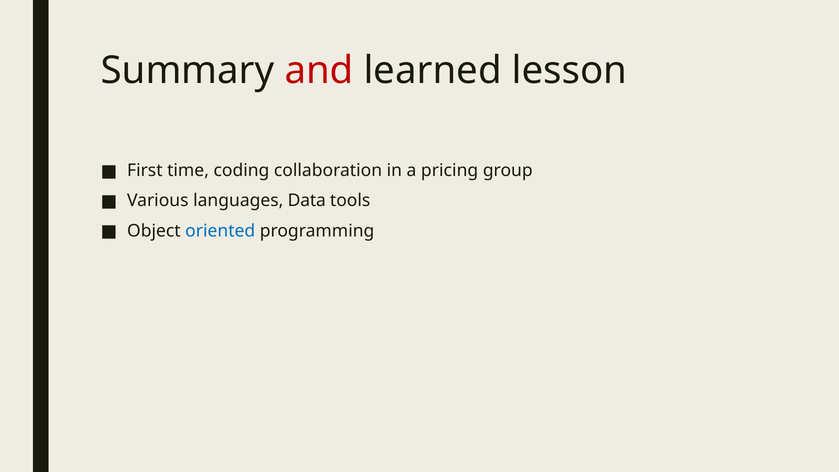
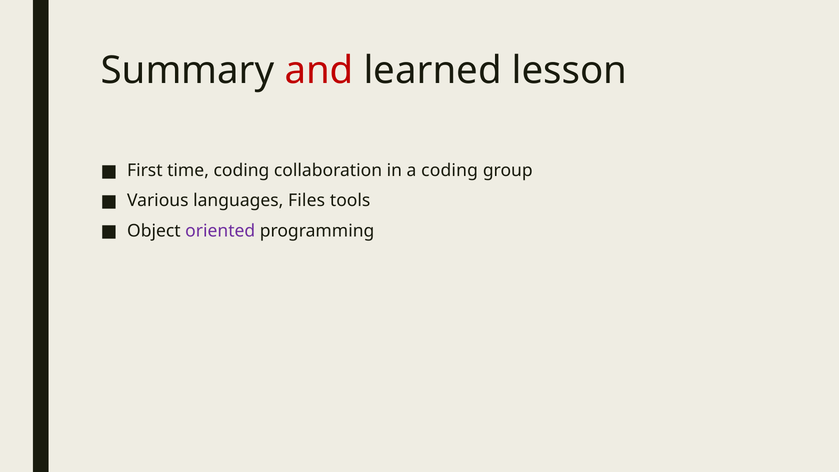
a pricing: pricing -> coding
Data: Data -> Files
oriented colour: blue -> purple
